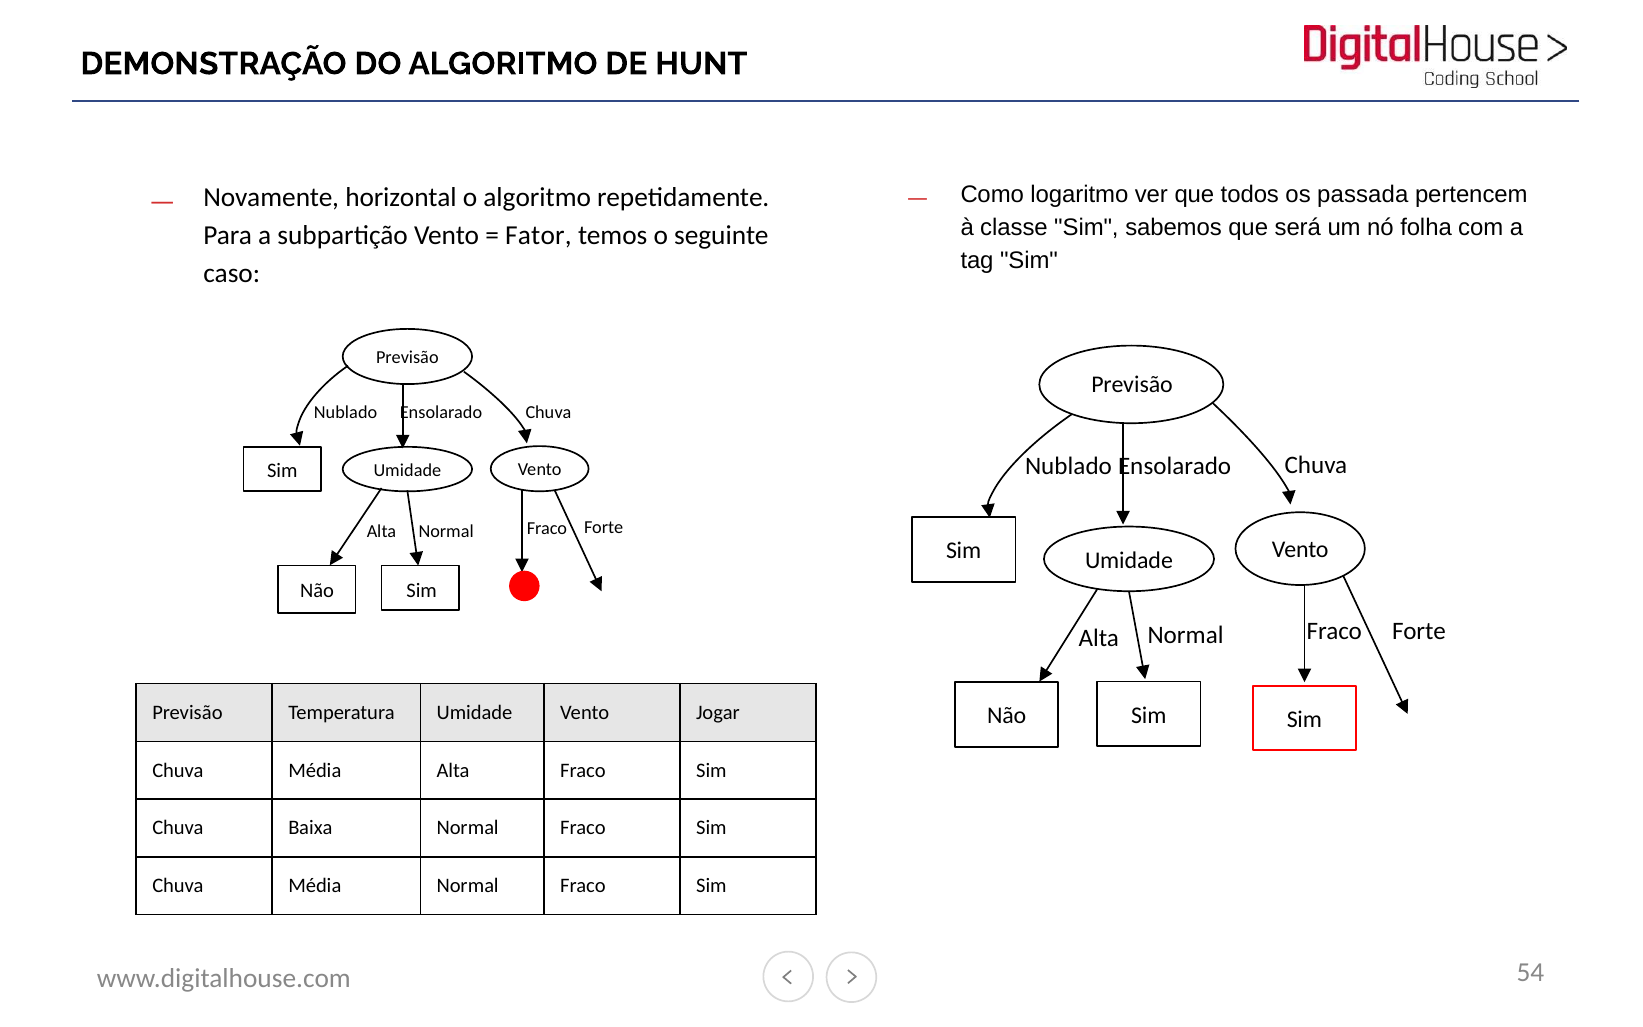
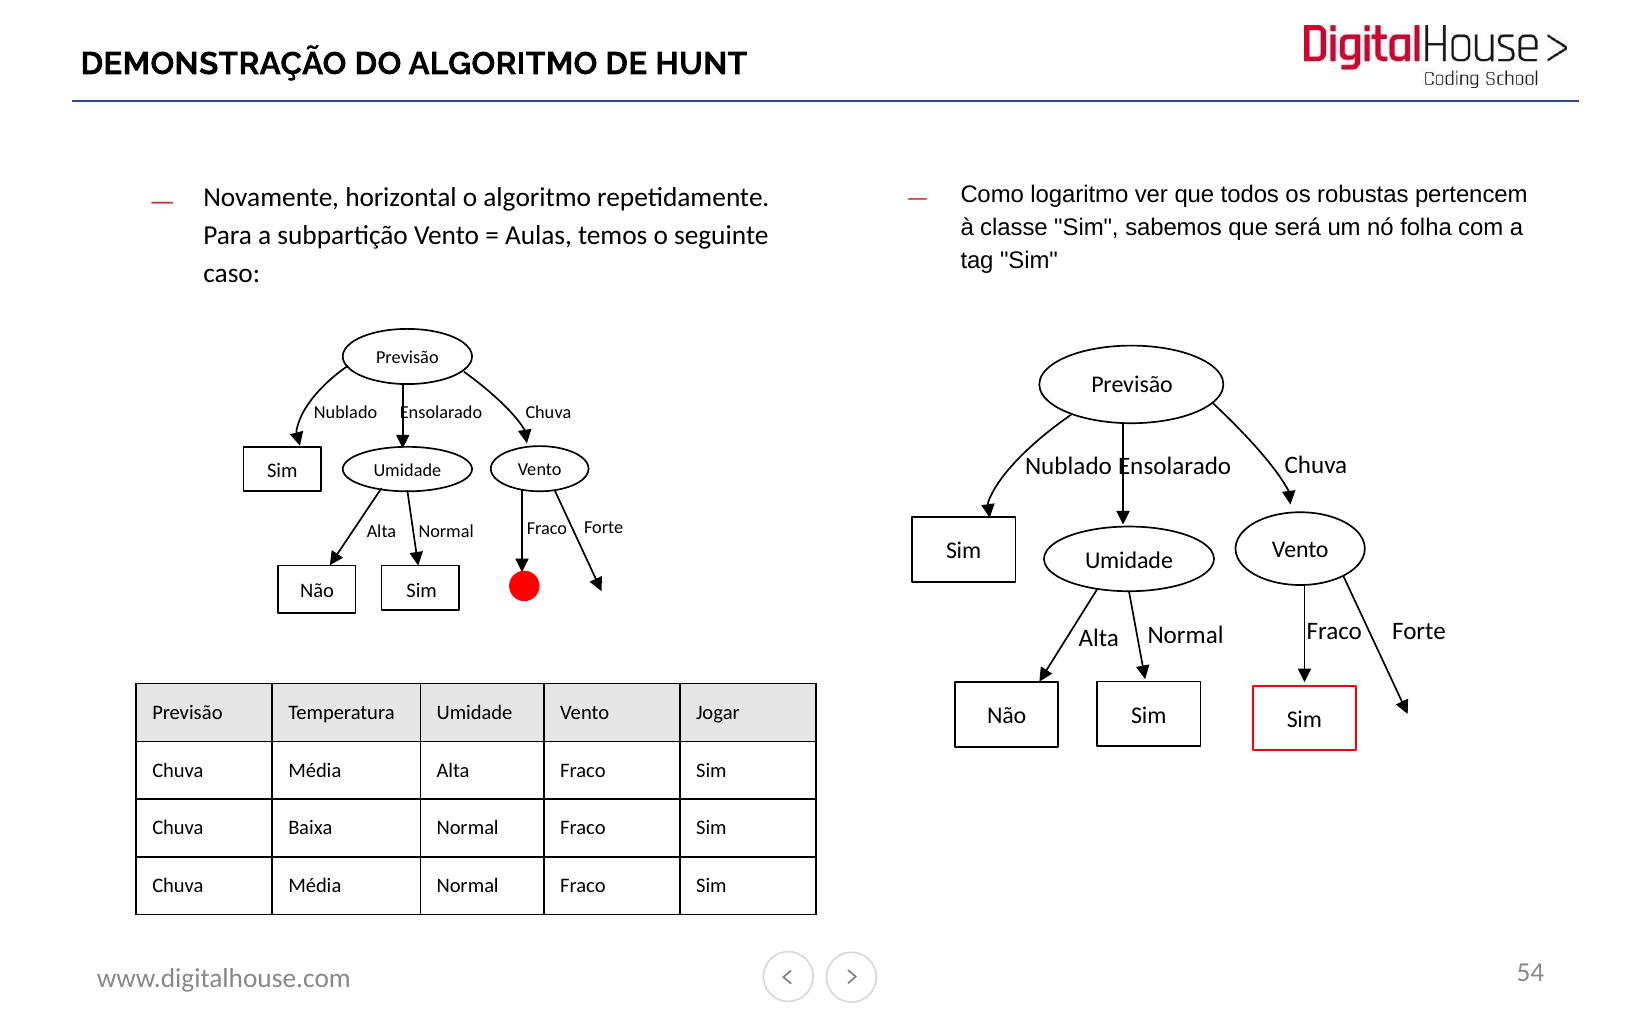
passada: passada -> robustas
Fator: Fator -> Aulas
